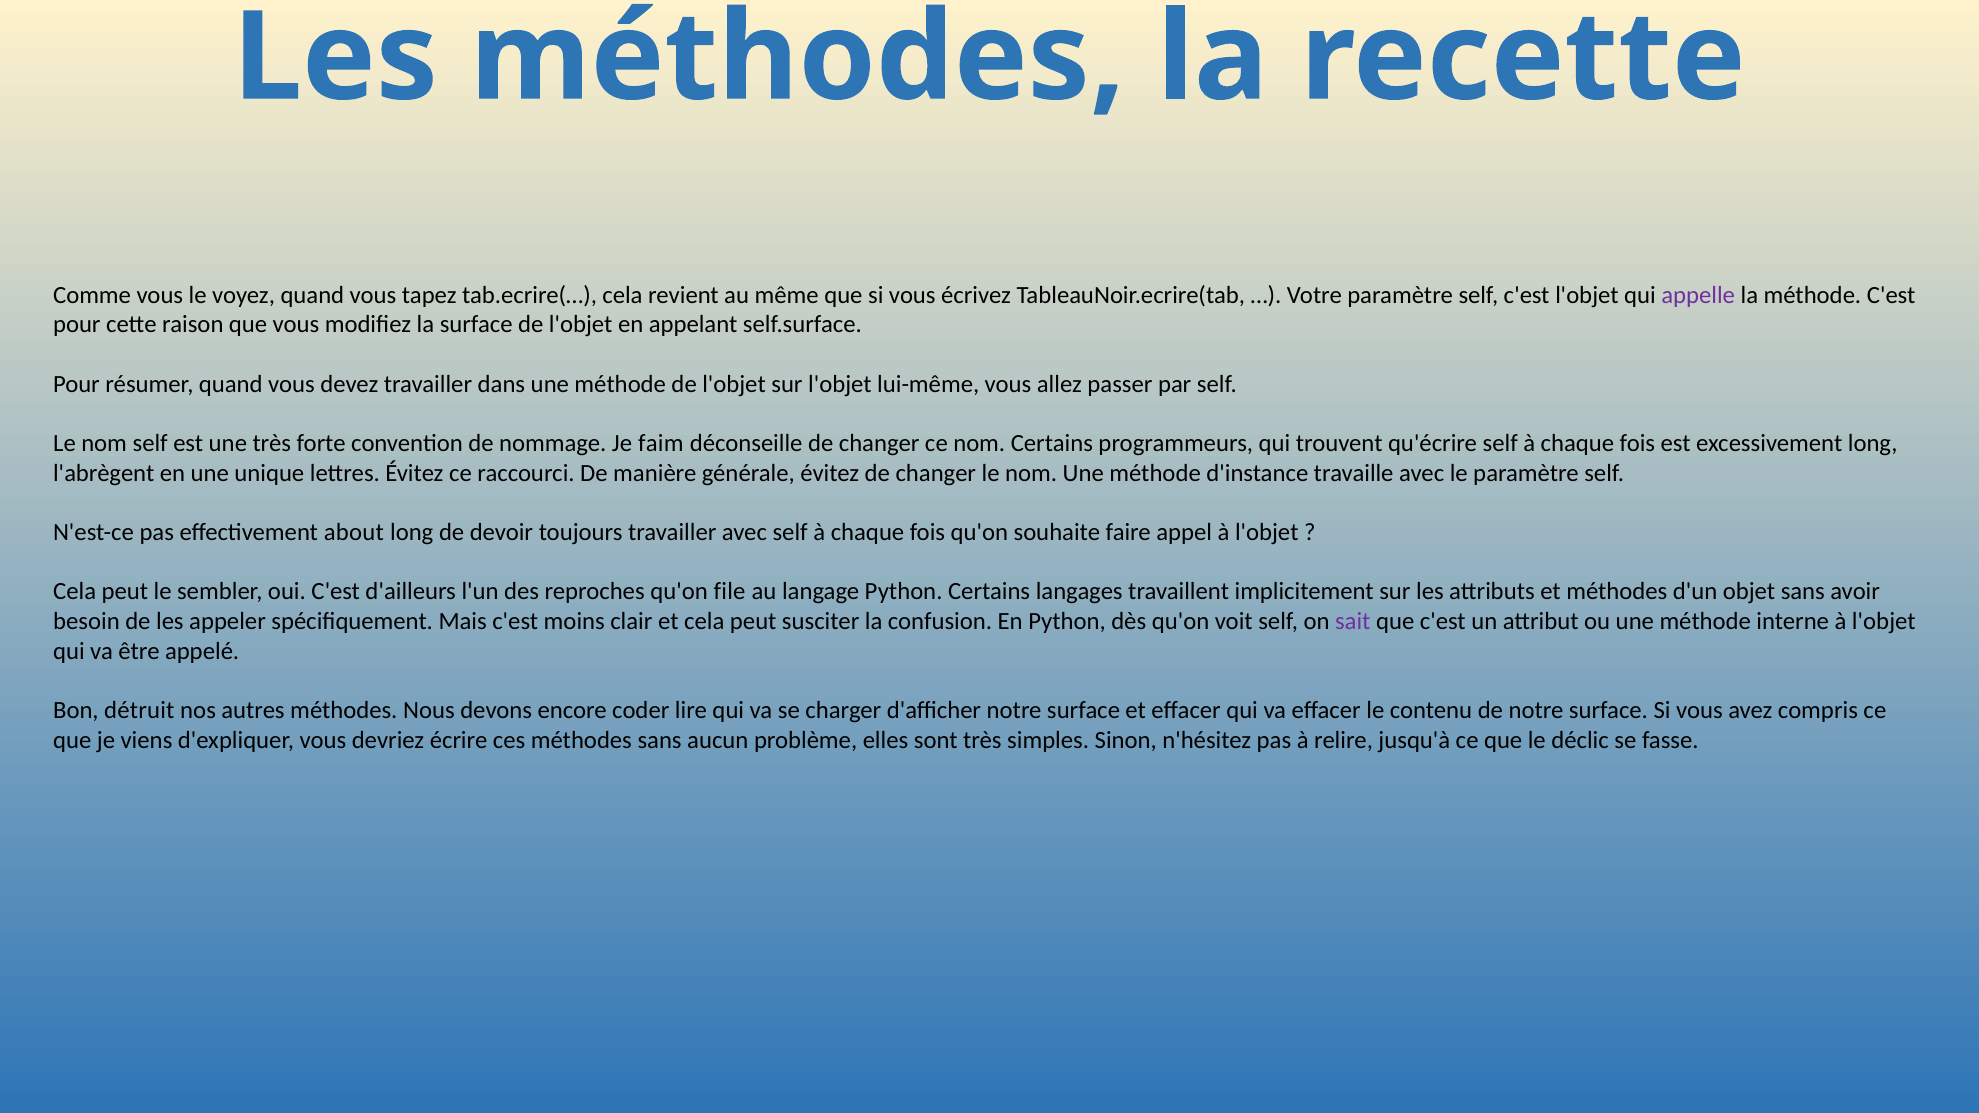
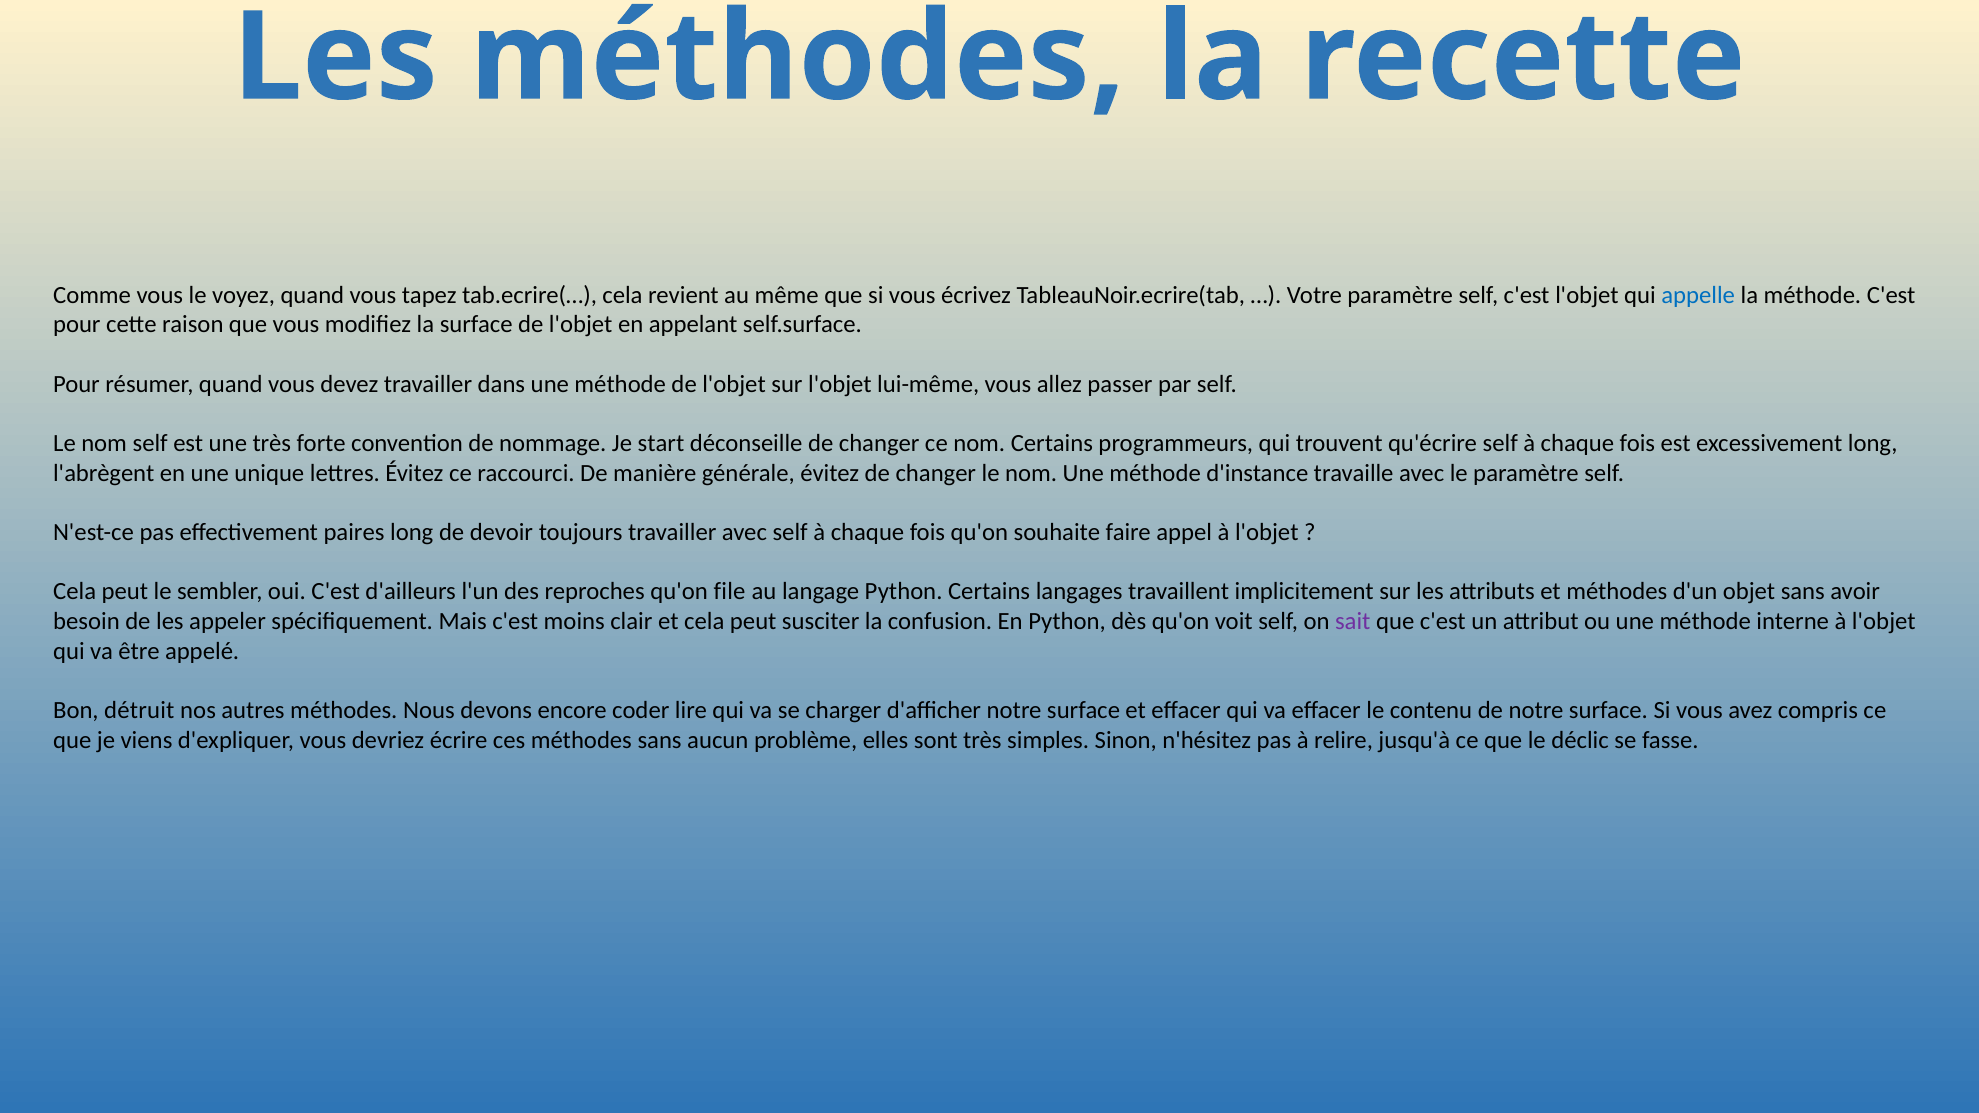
appelle colour: purple -> blue
faim: faim -> start
about: about -> paires
